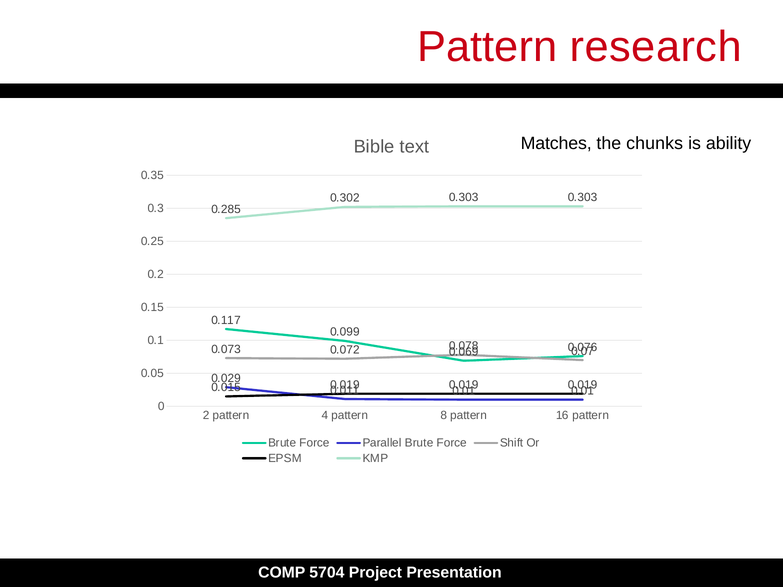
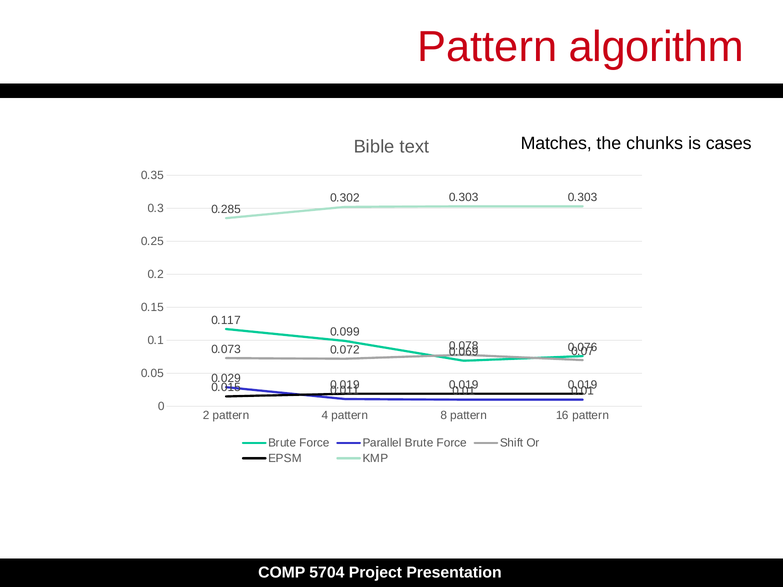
research: research -> algorithm
ability: ability -> cases
